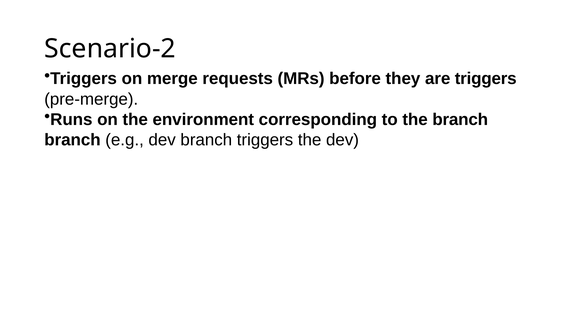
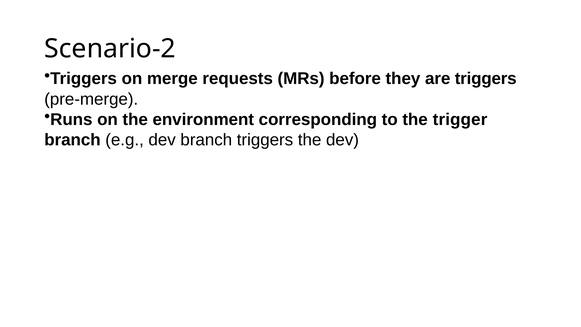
the branch: branch -> trigger
